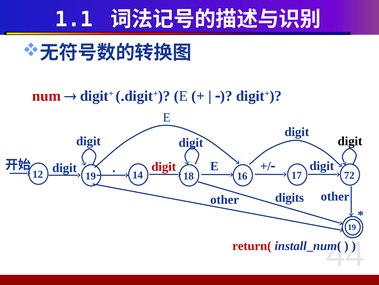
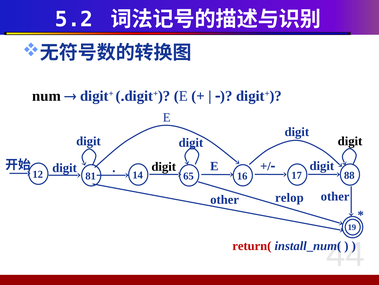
1.1: 1.1 -> 5.2
num colour: red -> black
digit at (164, 166) colour: red -> black
12 19: 19 -> 81
18: 18 -> 65
72: 72 -> 88
digits: digits -> relop
